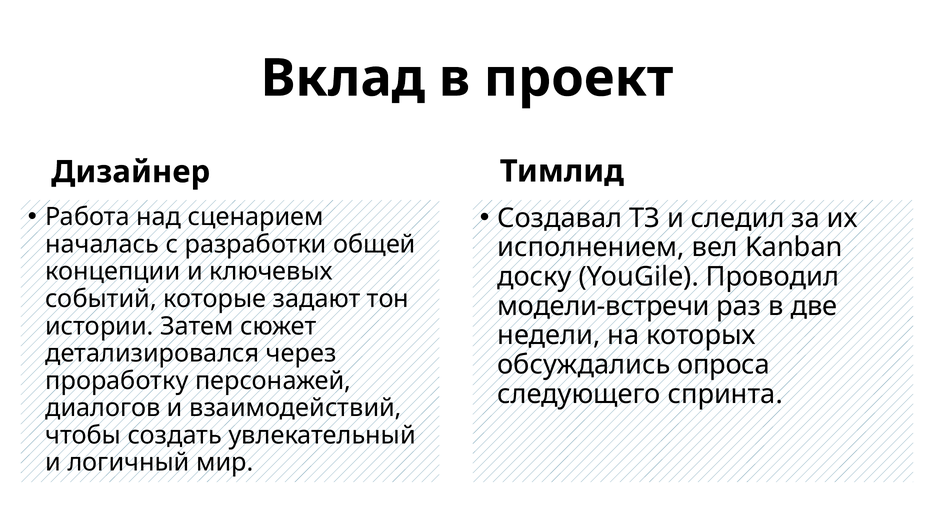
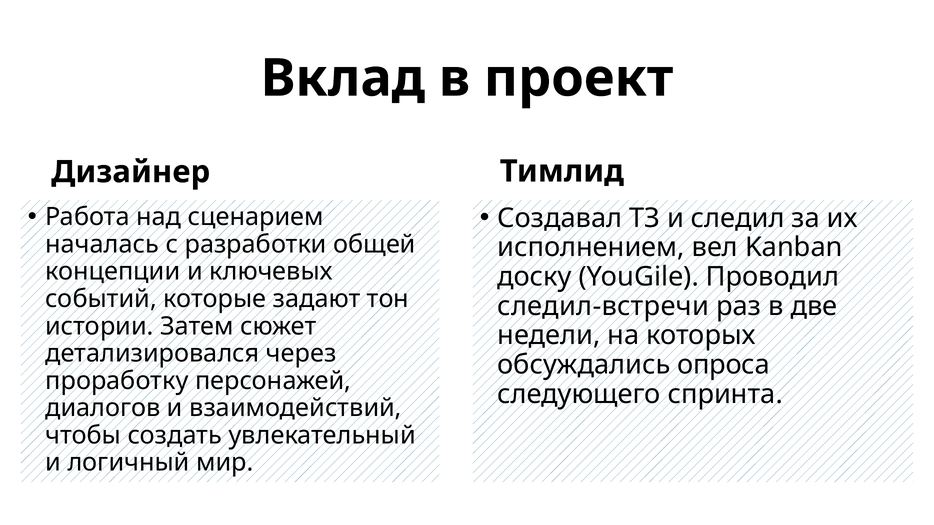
модели-встречи: модели-встречи -> следил-встречи
